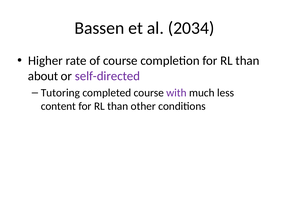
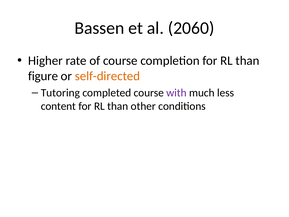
2034: 2034 -> 2060
about: about -> figure
self-directed colour: purple -> orange
